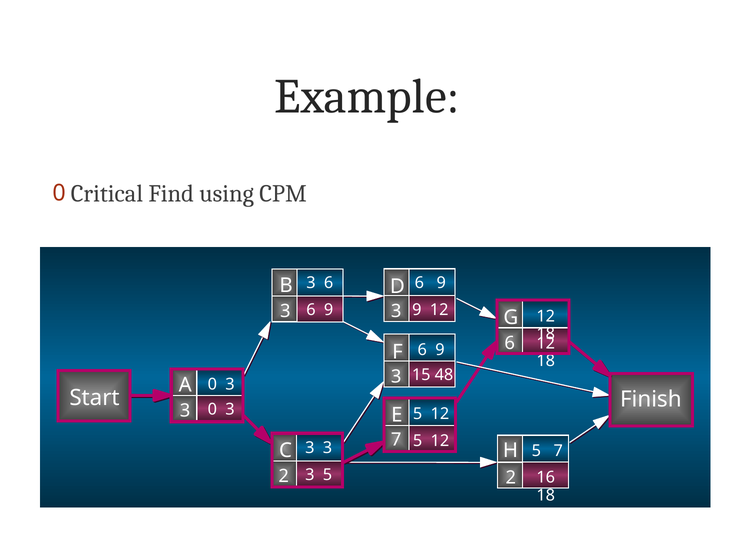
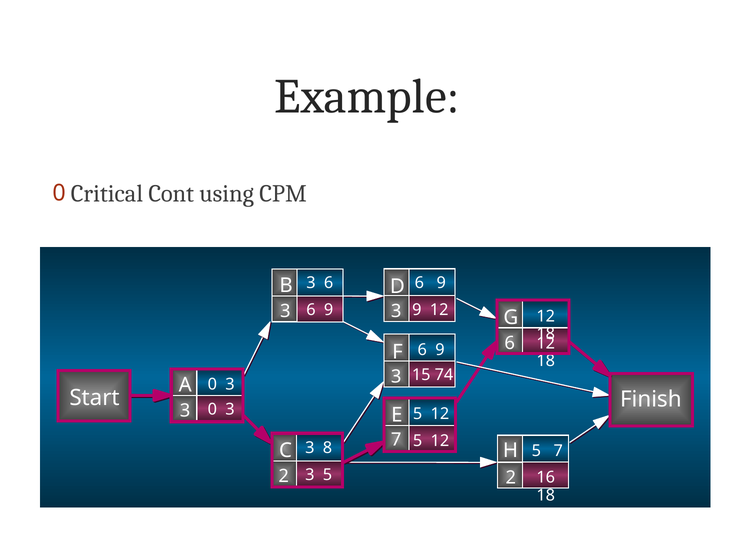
Find: Find -> Cont
48: 48 -> 74
3 at (328, 448): 3 -> 8
